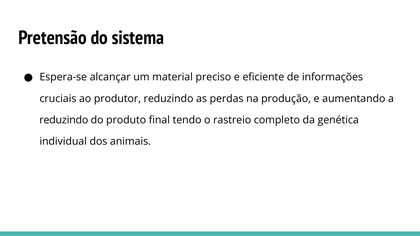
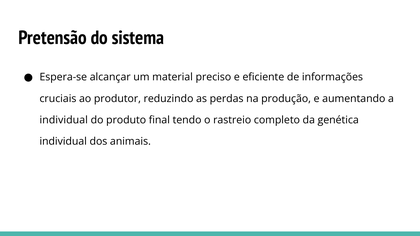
reduzindo at (64, 120): reduzindo -> individual
